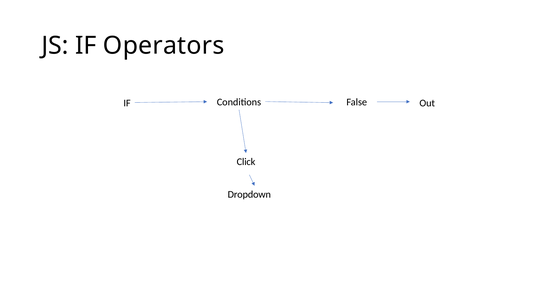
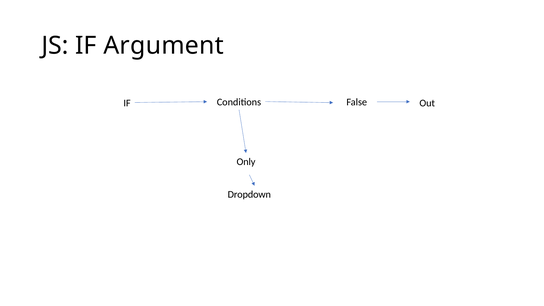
Operators: Operators -> Argument
Click: Click -> Only
